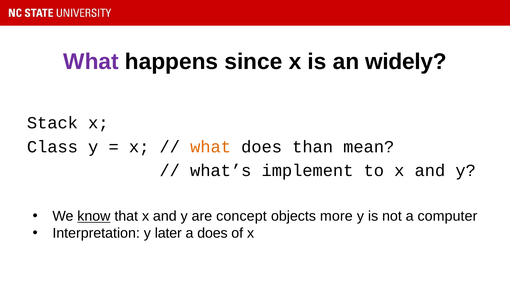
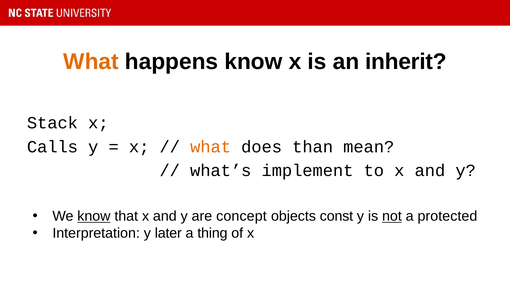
What at (91, 62) colour: purple -> orange
happens since: since -> know
widely: widely -> inherit
Class: Class -> Calls
more: more -> const
not underline: none -> present
computer: computer -> protected
a does: does -> thing
